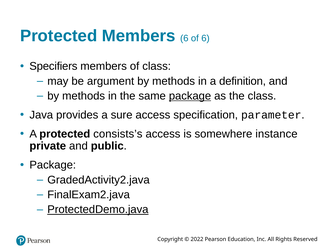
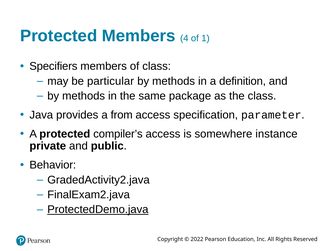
Members 6: 6 -> 4
of 6: 6 -> 1
argument: argument -> particular
package at (190, 96) underline: present -> none
sure: sure -> from
consists’s: consists’s -> compiler’s
Package at (53, 165): Package -> Behavior
